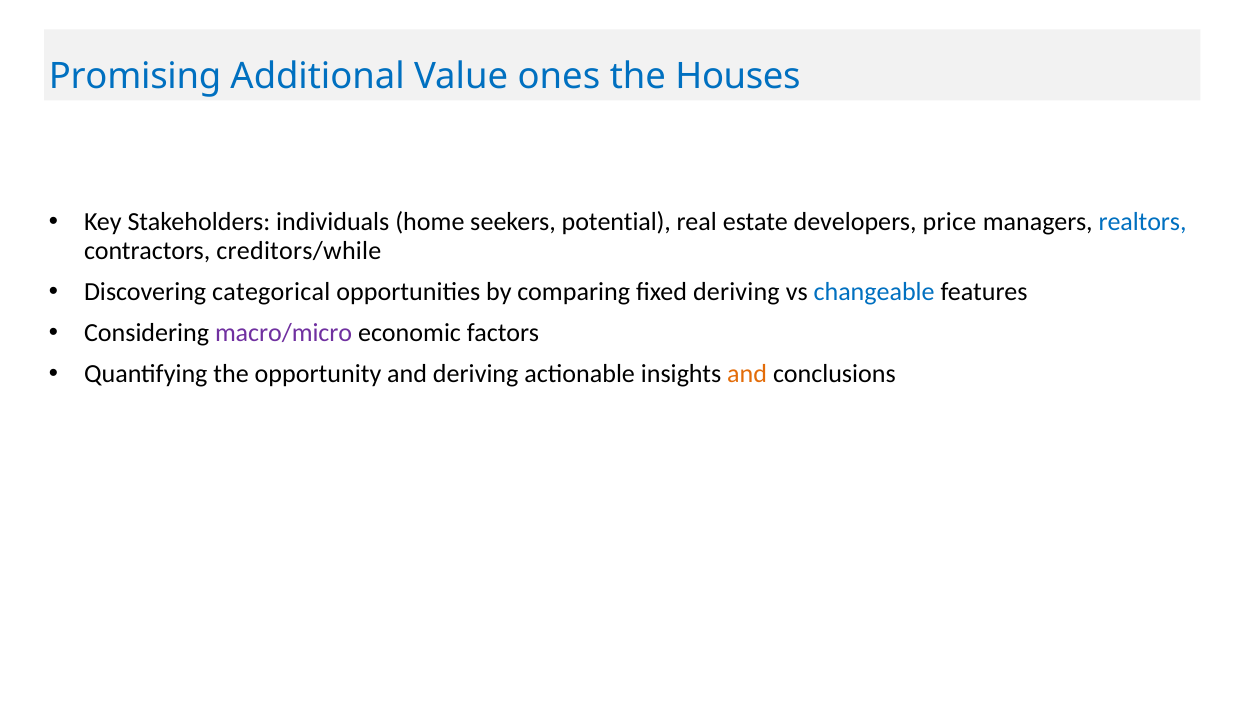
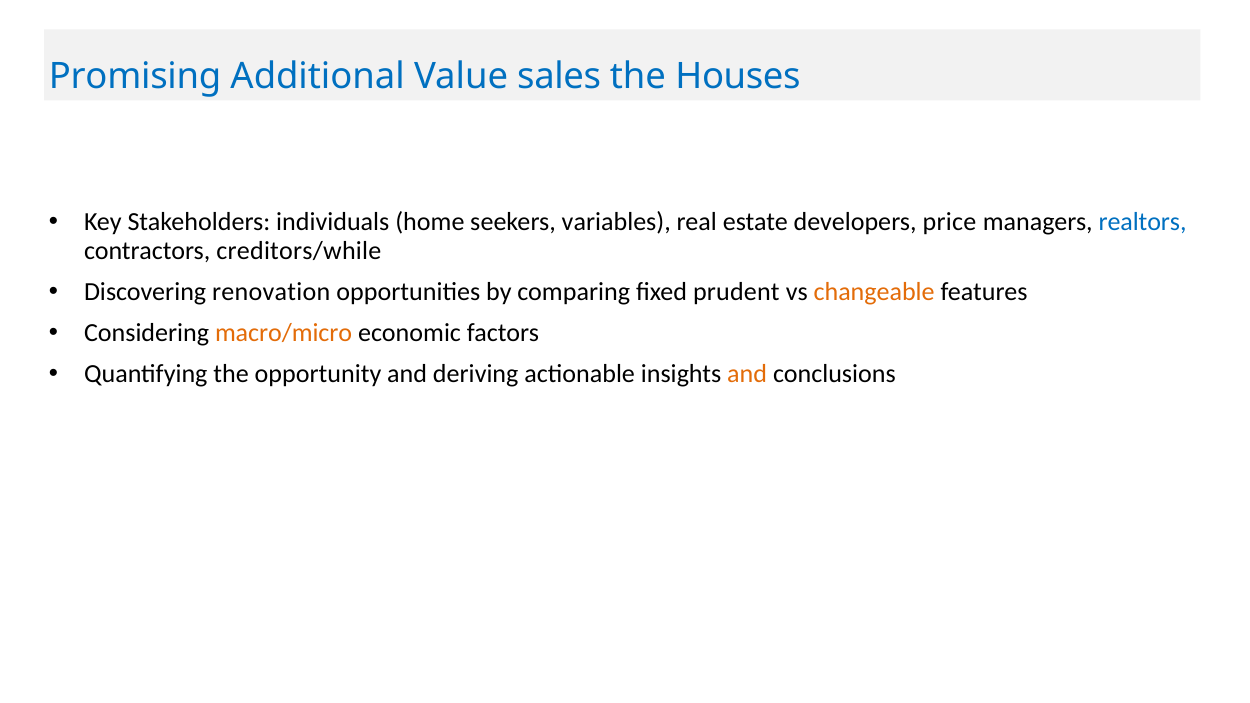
ones: ones -> sales
potential: potential -> variables
categorical: categorical -> renovation
fixed deriving: deriving -> prudent
changeable colour: blue -> orange
macro/micro colour: purple -> orange
